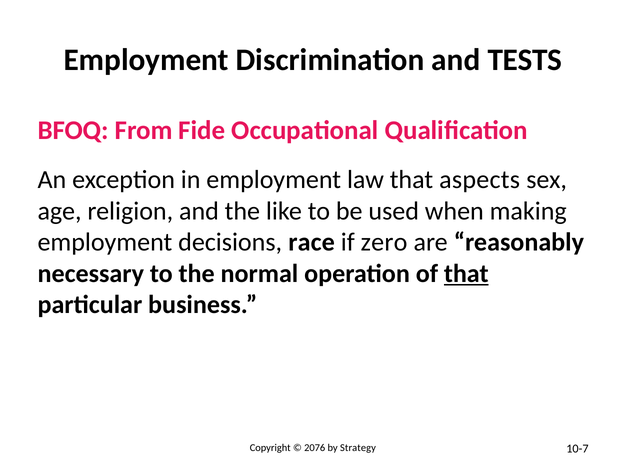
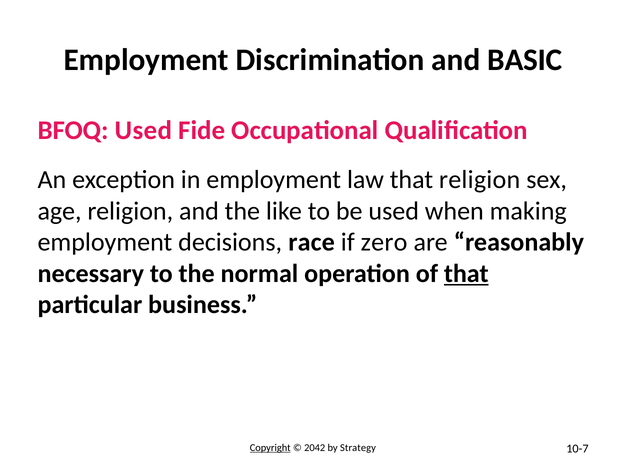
TESTS: TESTS -> BASIC
BFOQ From: From -> Used
that aspects: aspects -> religion
Copyright underline: none -> present
2076: 2076 -> 2042
